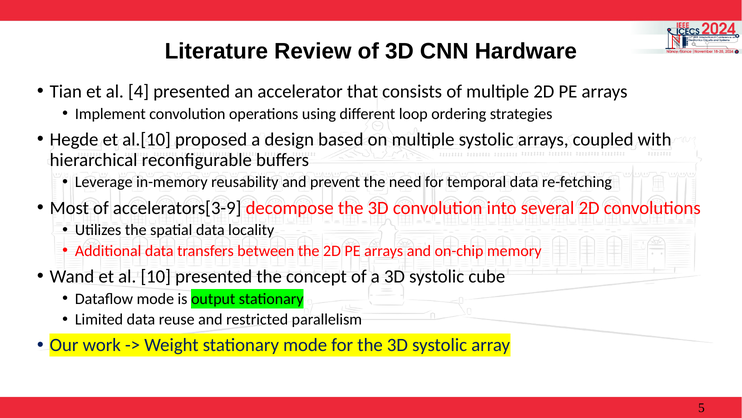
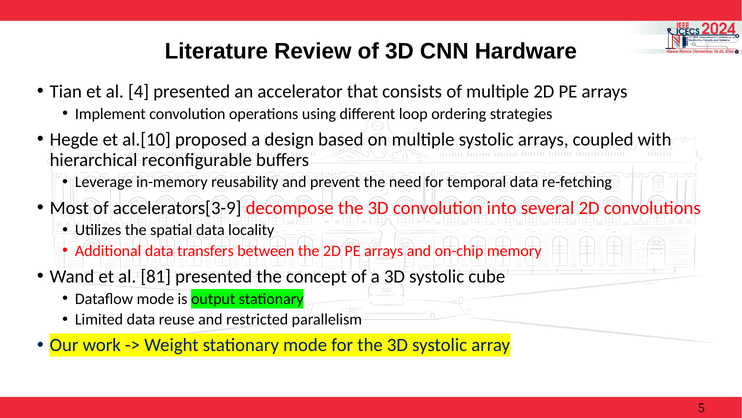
10: 10 -> 81
